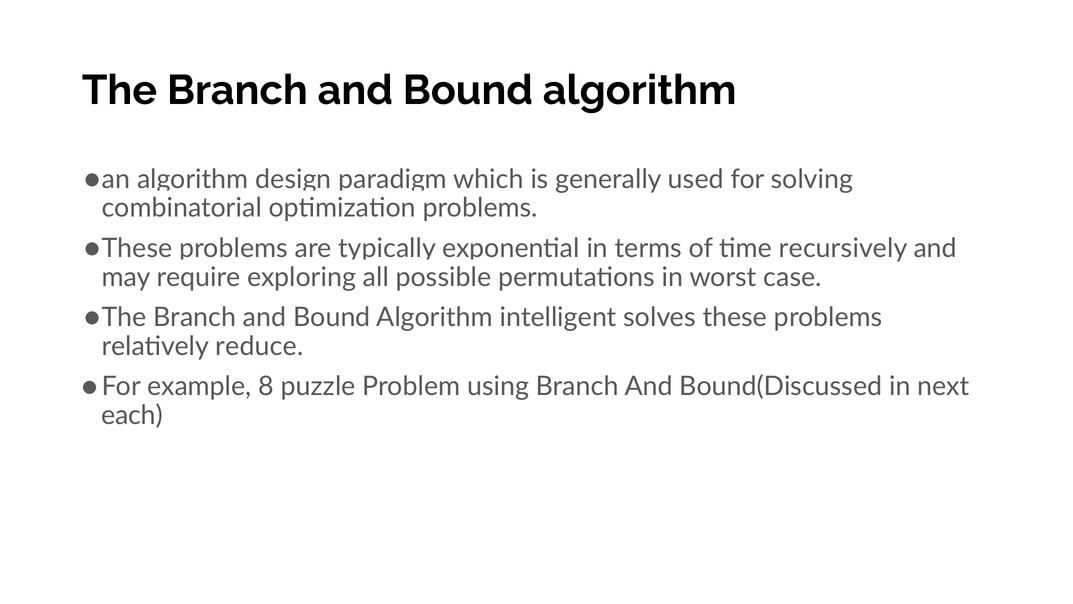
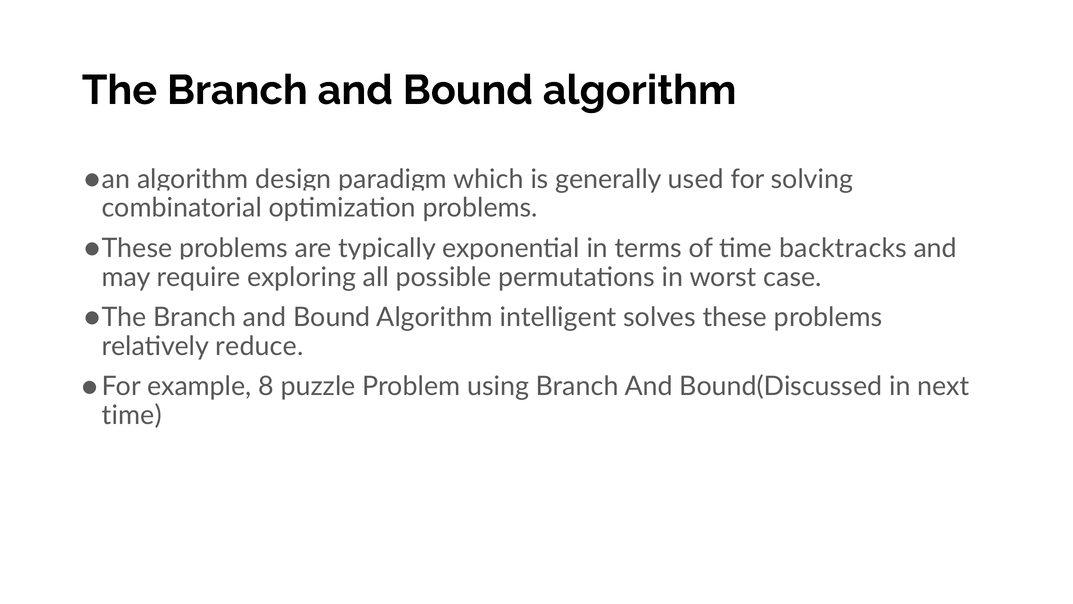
recursively: recursively -> backtracks
each at (132, 415): each -> time
